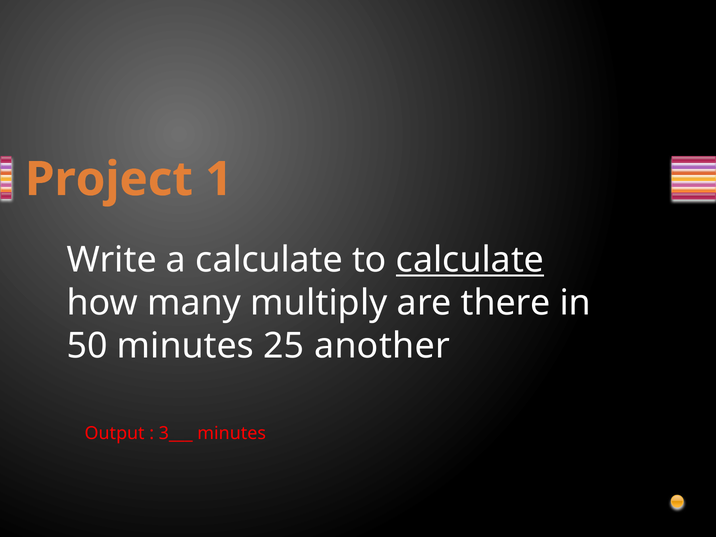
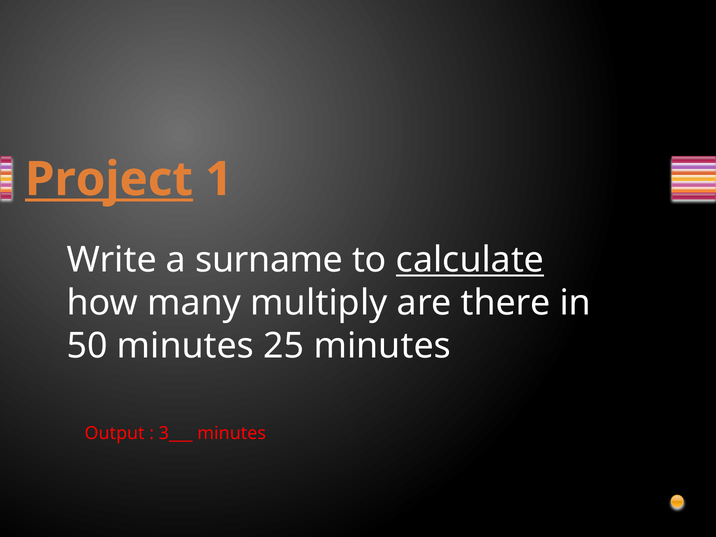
Project underline: none -> present
a calculate: calculate -> surname
25 another: another -> minutes
